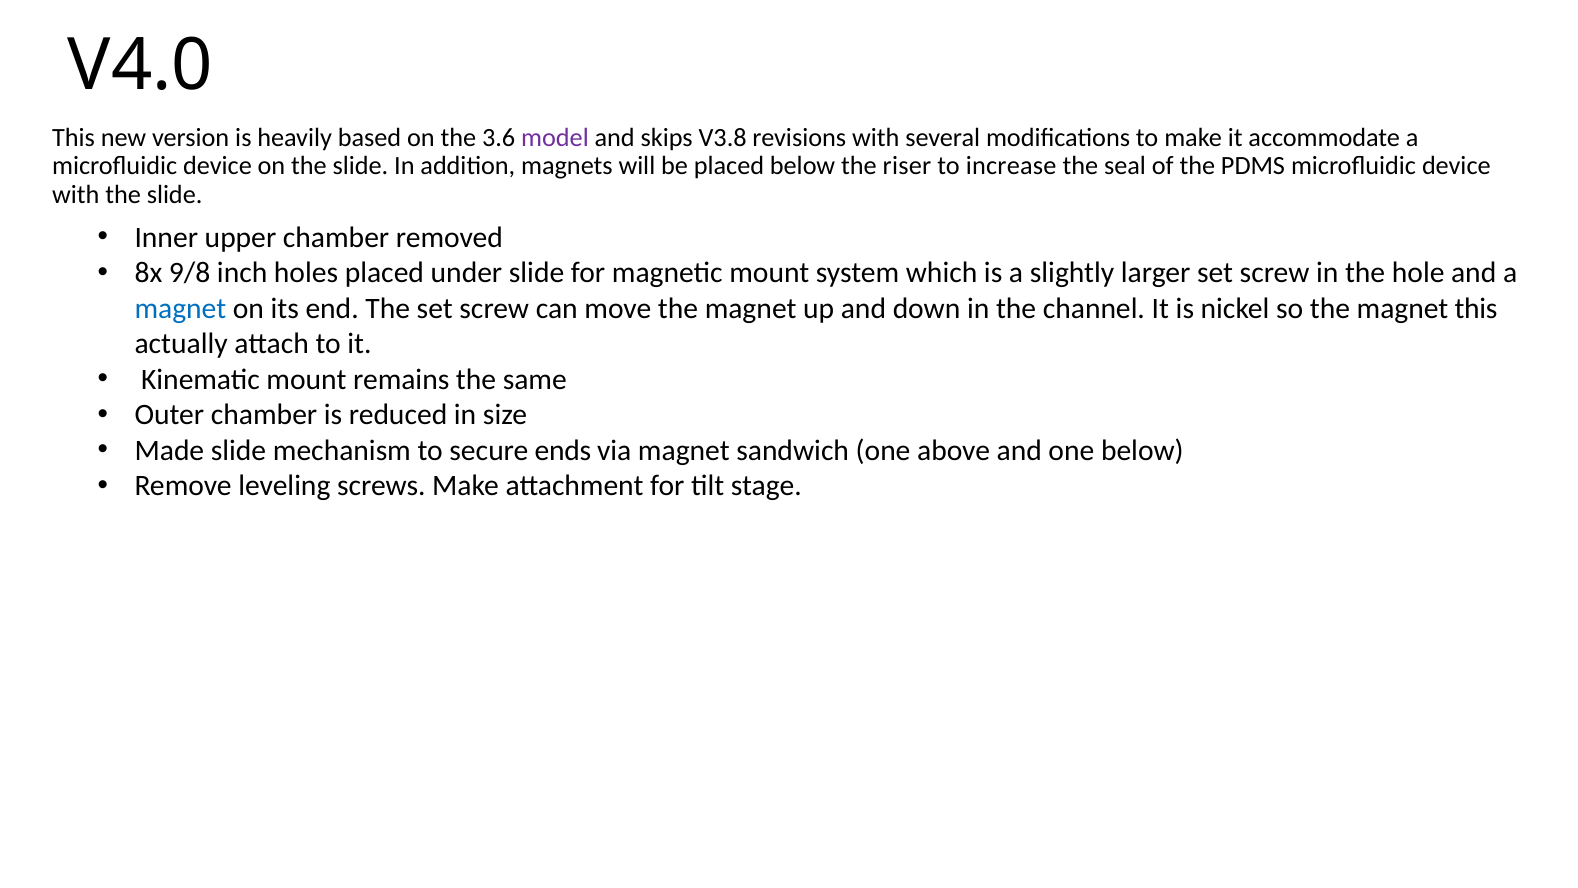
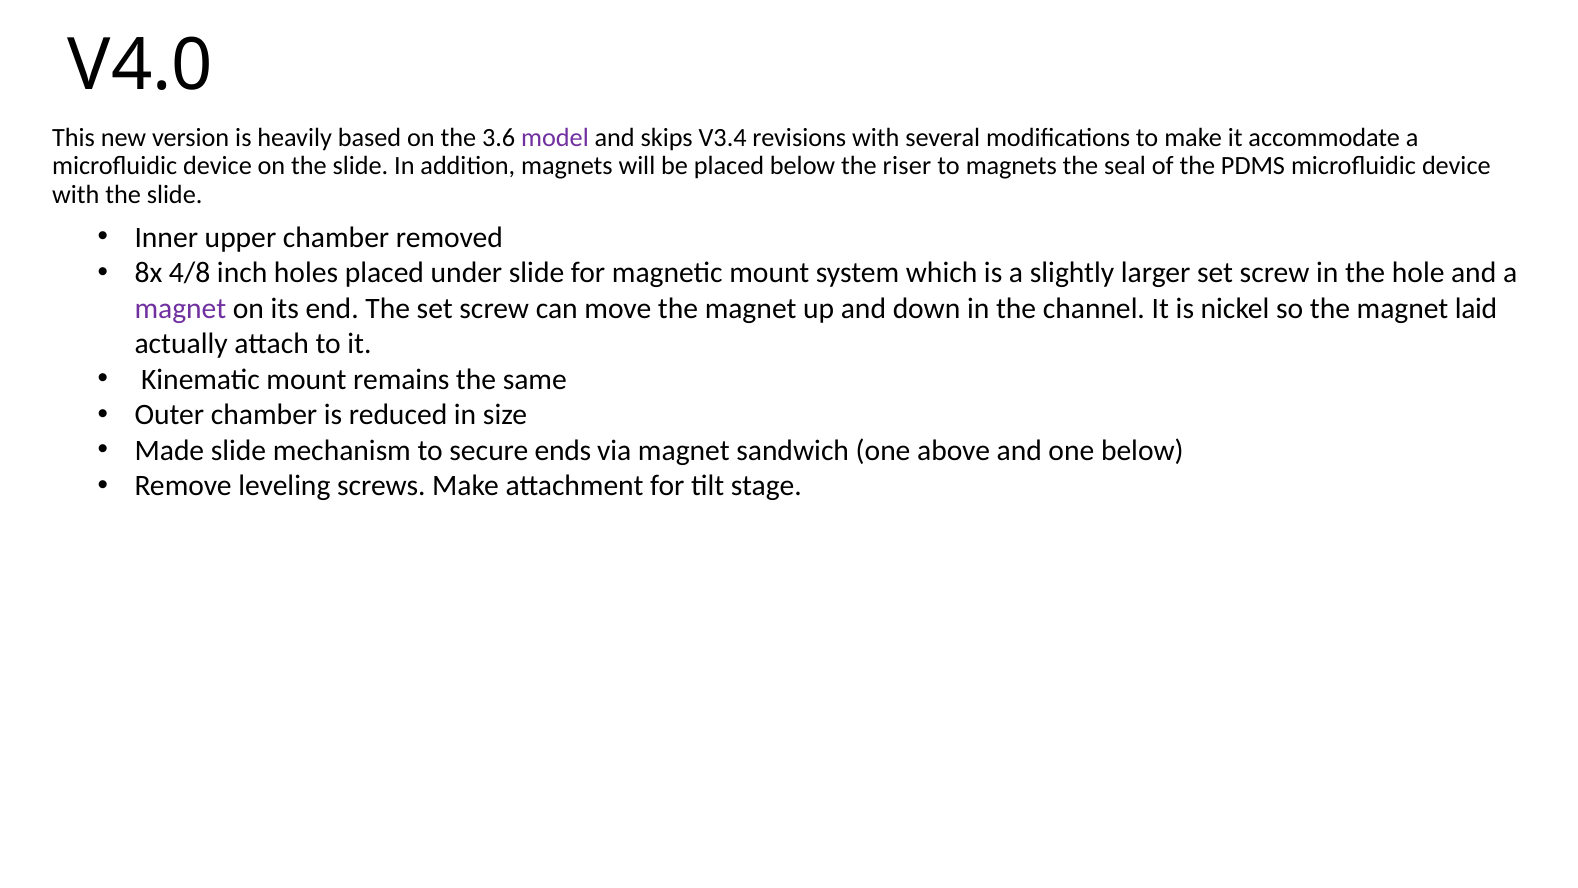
V3.8: V3.8 -> V3.4
to increase: increase -> magnets
9/8: 9/8 -> 4/8
magnet at (180, 308) colour: blue -> purple
magnet this: this -> laid
